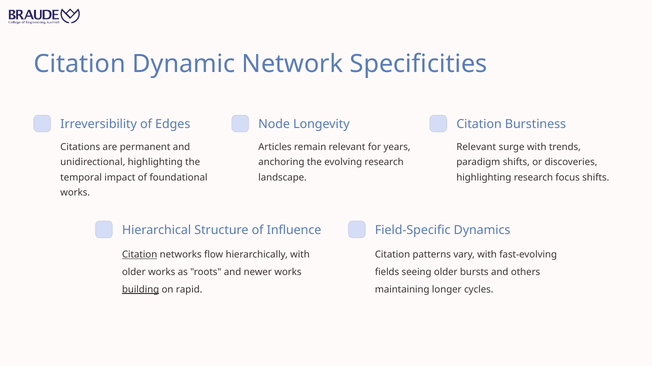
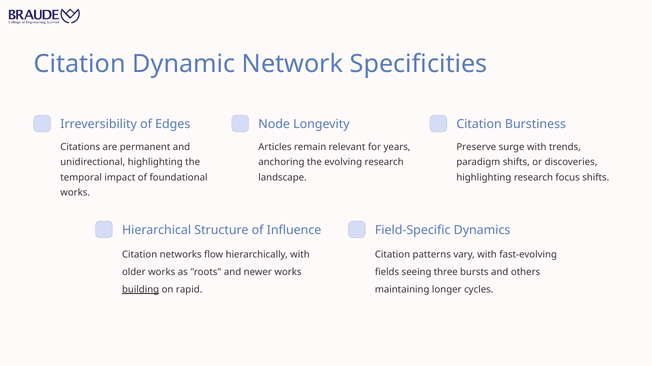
Relevant at (476, 147): Relevant -> Preserve
Citation at (140, 255) underline: present -> none
seeing older: older -> three
